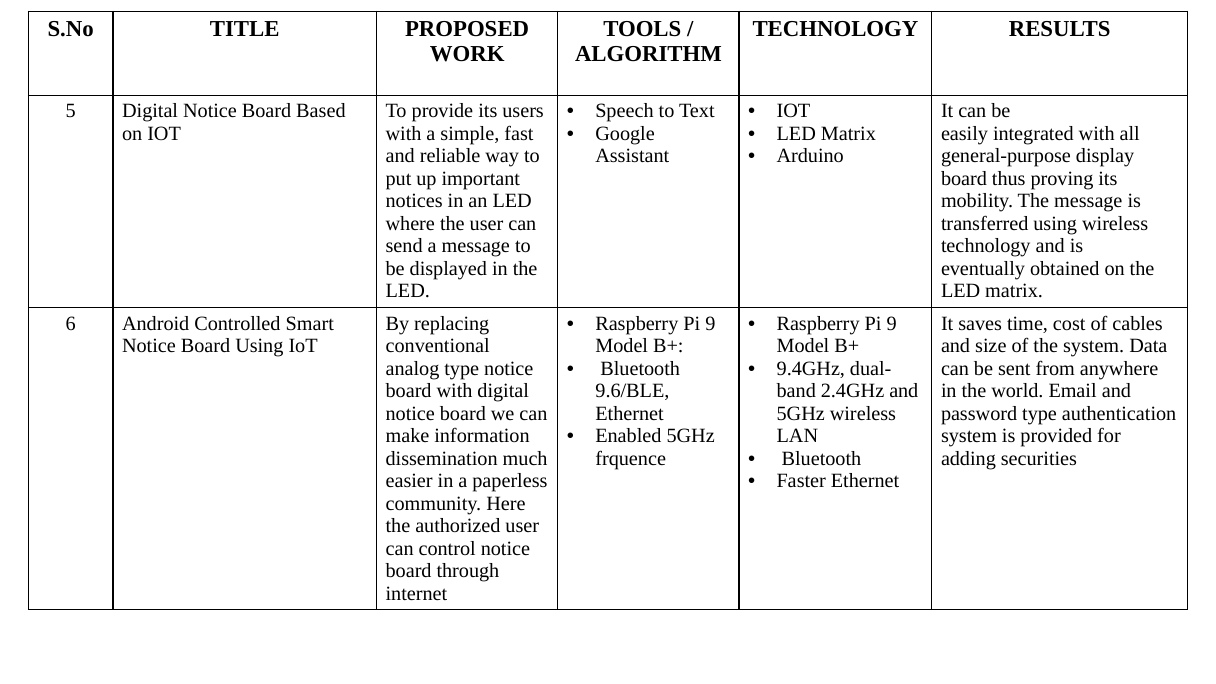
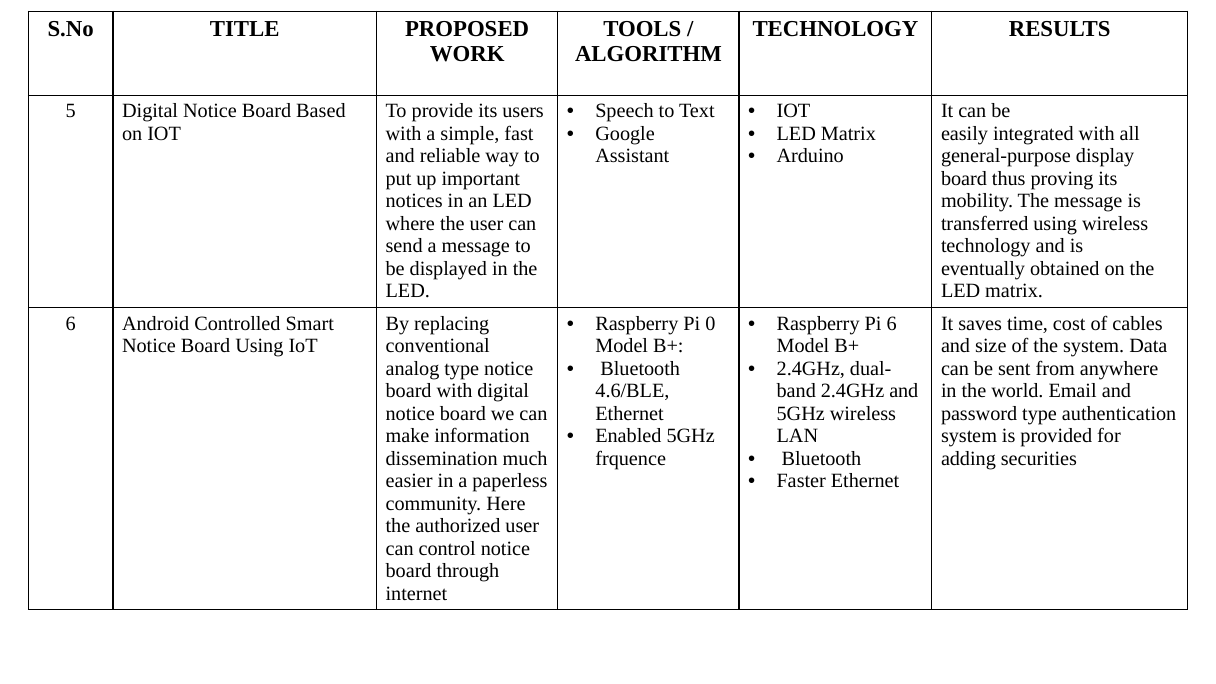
9 at (710, 323): 9 -> 0
9 at (892, 323): 9 -> 6
9.4GHz at (811, 368): 9.4GHz -> 2.4GHz
9.6/BLE: 9.6/BLE -> 4.6/BLE
